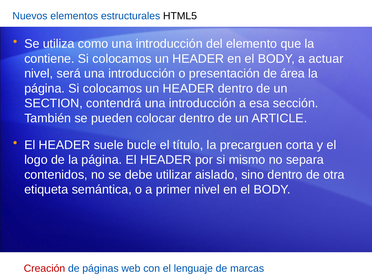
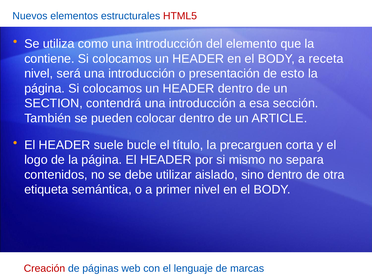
HTML5 colour: black -> red
actuar: actuar -> receta
área: área -> esto
